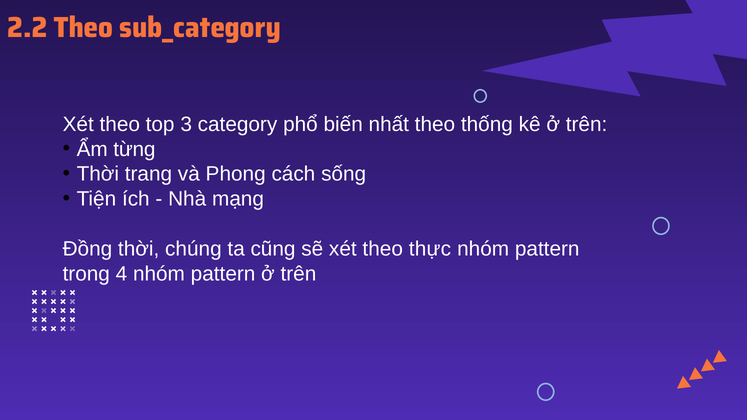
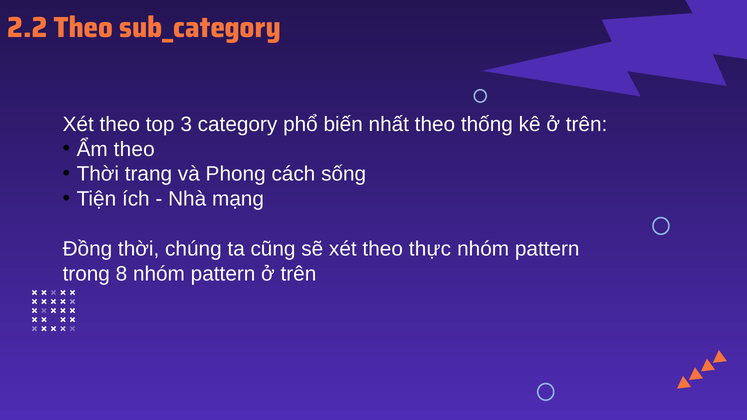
Ẩm từng: từng -> theo
4: 4 -> 8
